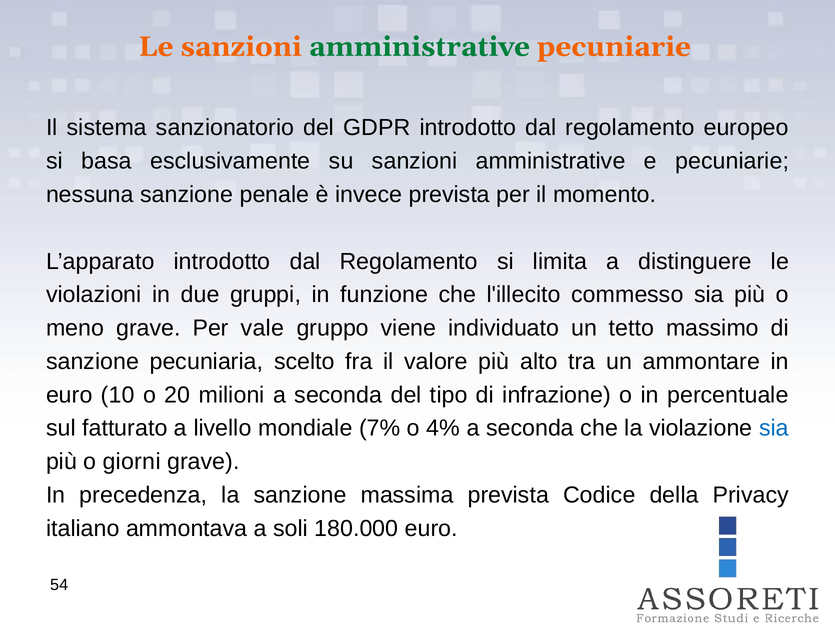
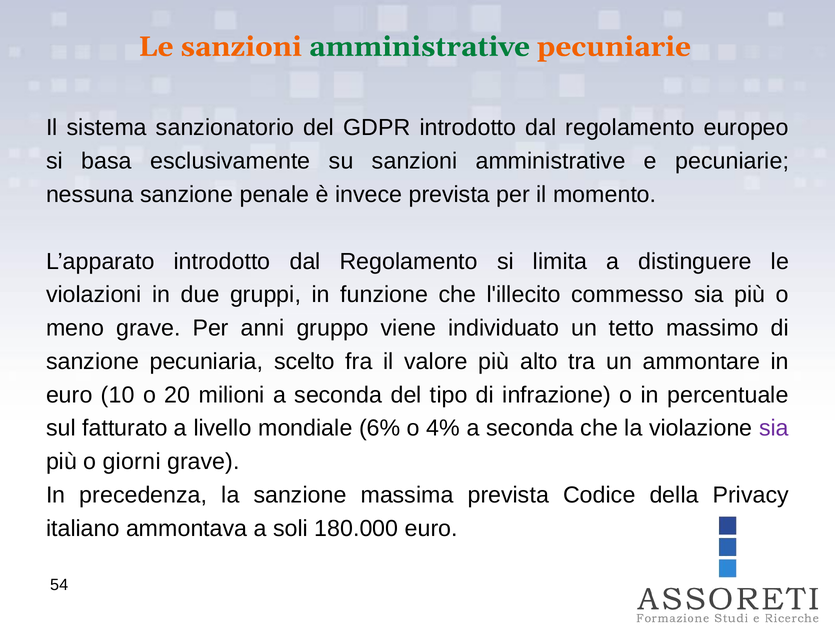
vale: vale -> anni
7%: 7% -> 6%
sia at (774, 428) colour: blue -> purple
